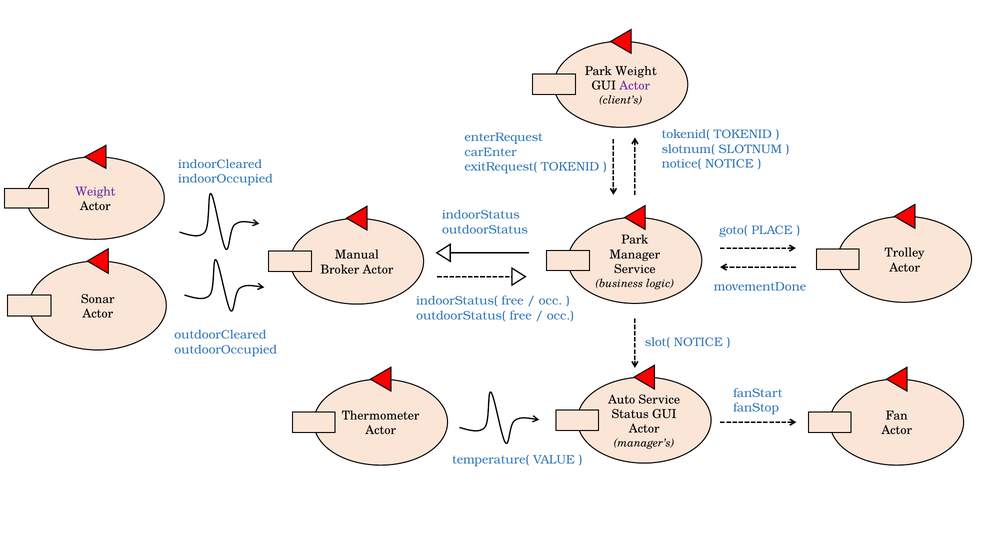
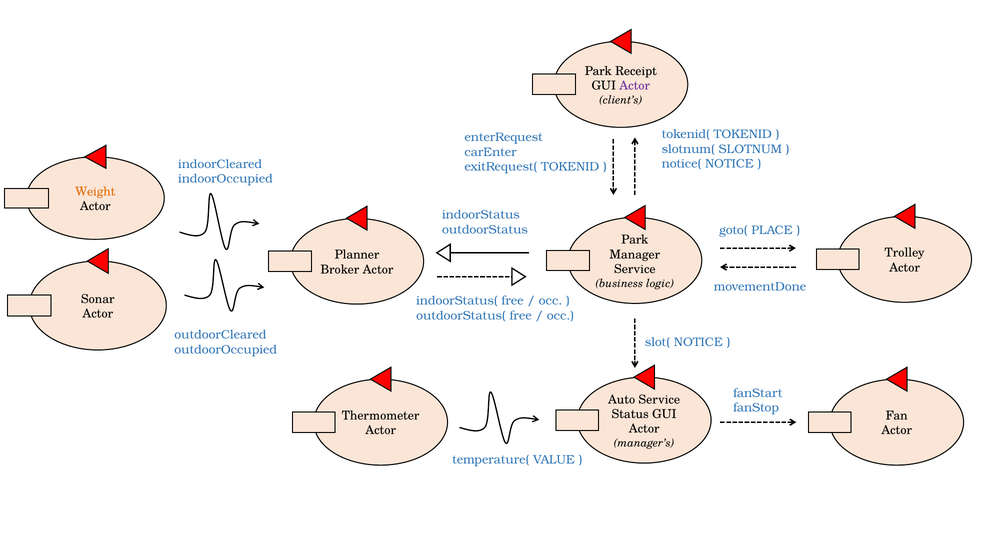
Park Weight: Weight -> Receipt
Weight at (95, 191) colour: purple -> orange
Manual: Manual -> Planner
